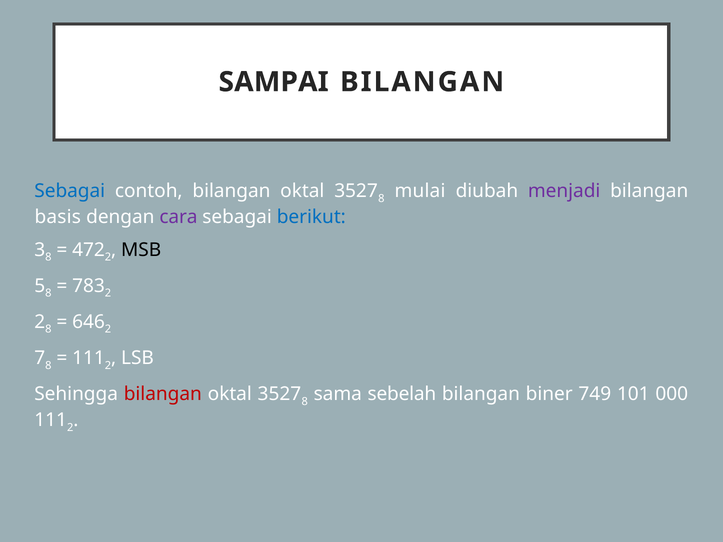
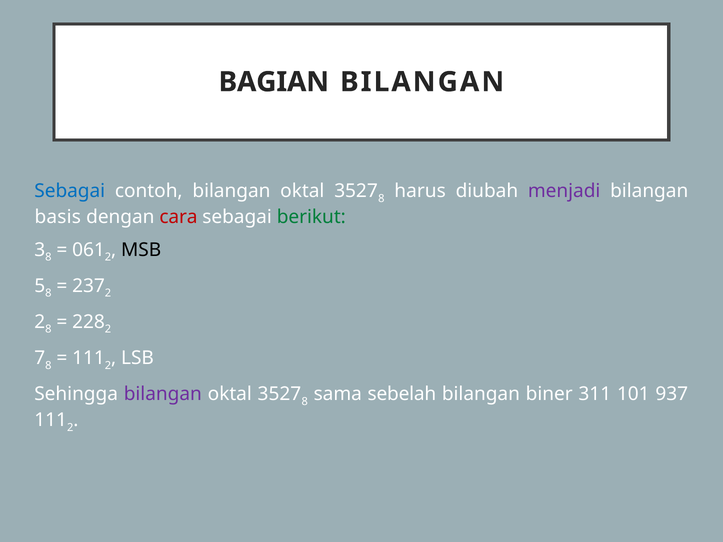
SAMPAI: SAMPAI -> BAGIAN
mulai: mulai -> harus
cara colour: purple -> red
berikut colour: blue -> green
472: 472 -> 061
783: 783 -> 237
646: 646 -> 228
bilangan at (163, 394) colour: red -> purple
749: 749 -> 311
000: 000 -> 937
